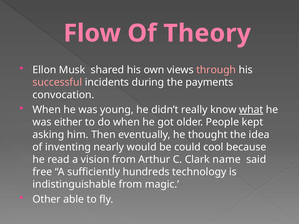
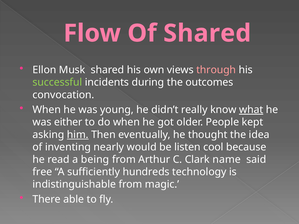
Of Theory: Theory -> Shared
successful colour: pink -> light green
payments: payments -> outcomes
him underline: none -> present
could: could -> listen
vision: vision -> being
Other: Other -> There
